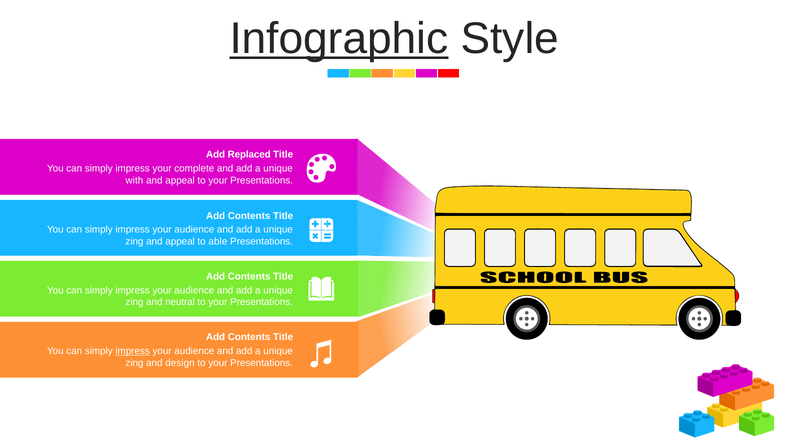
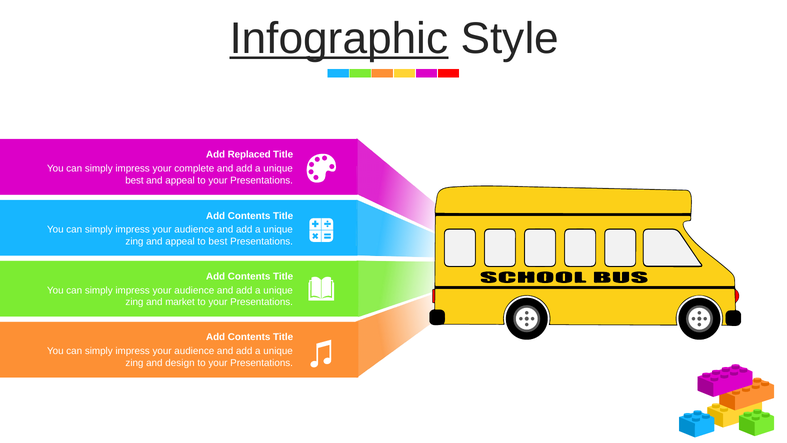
with at (134, 180): with -> best
to able: able -> best
neutral: neutral -> market
impress at (133, 351) underline: present -> none
